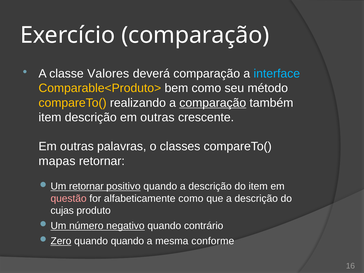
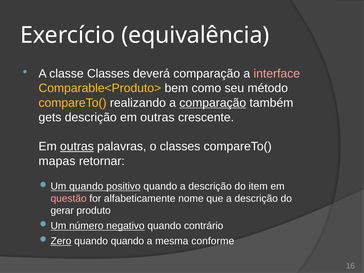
Exercício comparação: comparação -> equivalência
classe Valores: Valores -> Classes
interface colour: light blue -> pink
item at (50, 117): item -> gets
outras at (77, 146) underline: none -> present
retornar at (86, 186): retornar -> quando
alfabeticamente como: como -> nome
cujas: cujas -> gerar
